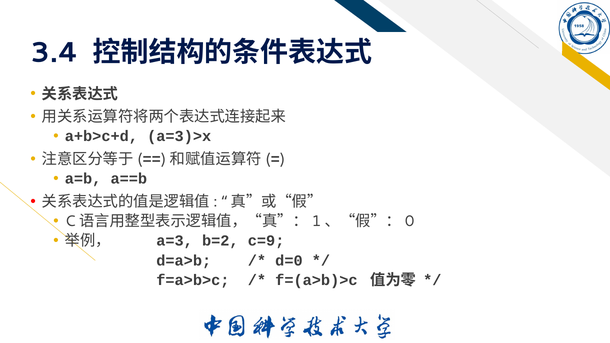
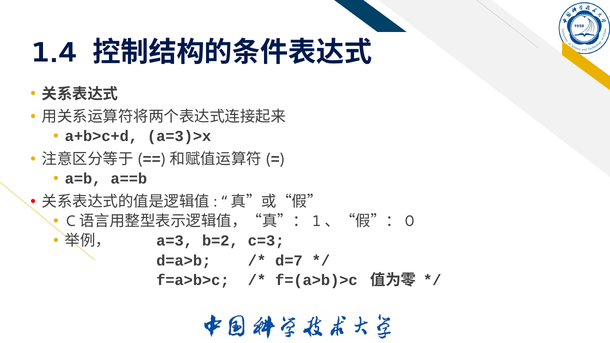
3.4: 3.4 -> 1.4
c=9: c=9 -> c=3
d=0: d=0 -> d=7
